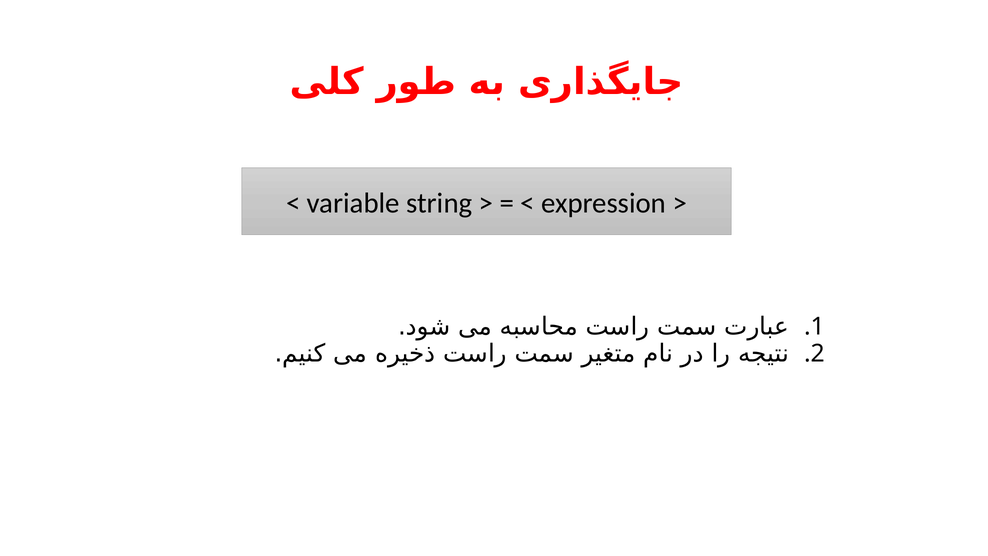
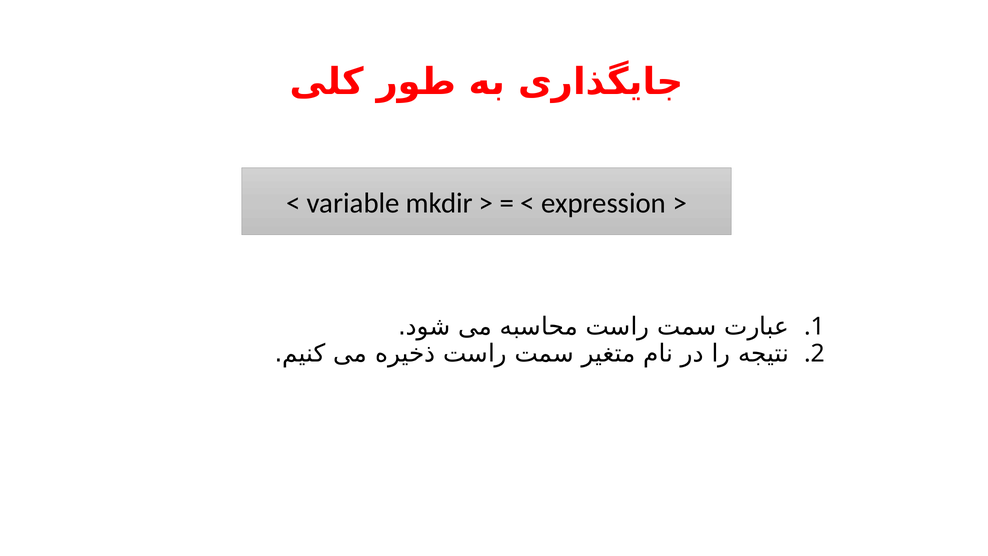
string: string -> mkdir
